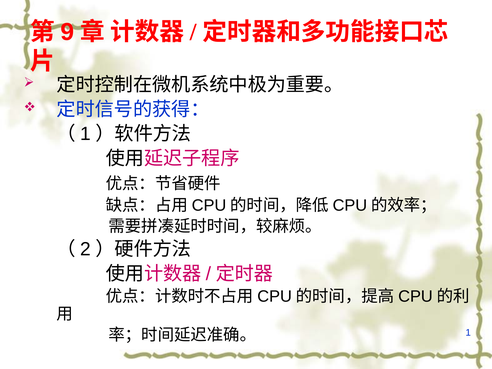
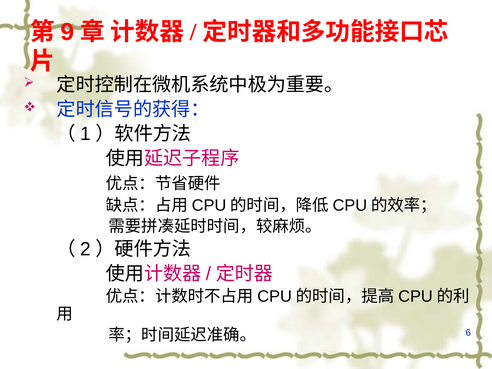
1 at (468, 333): 1 -> 6
